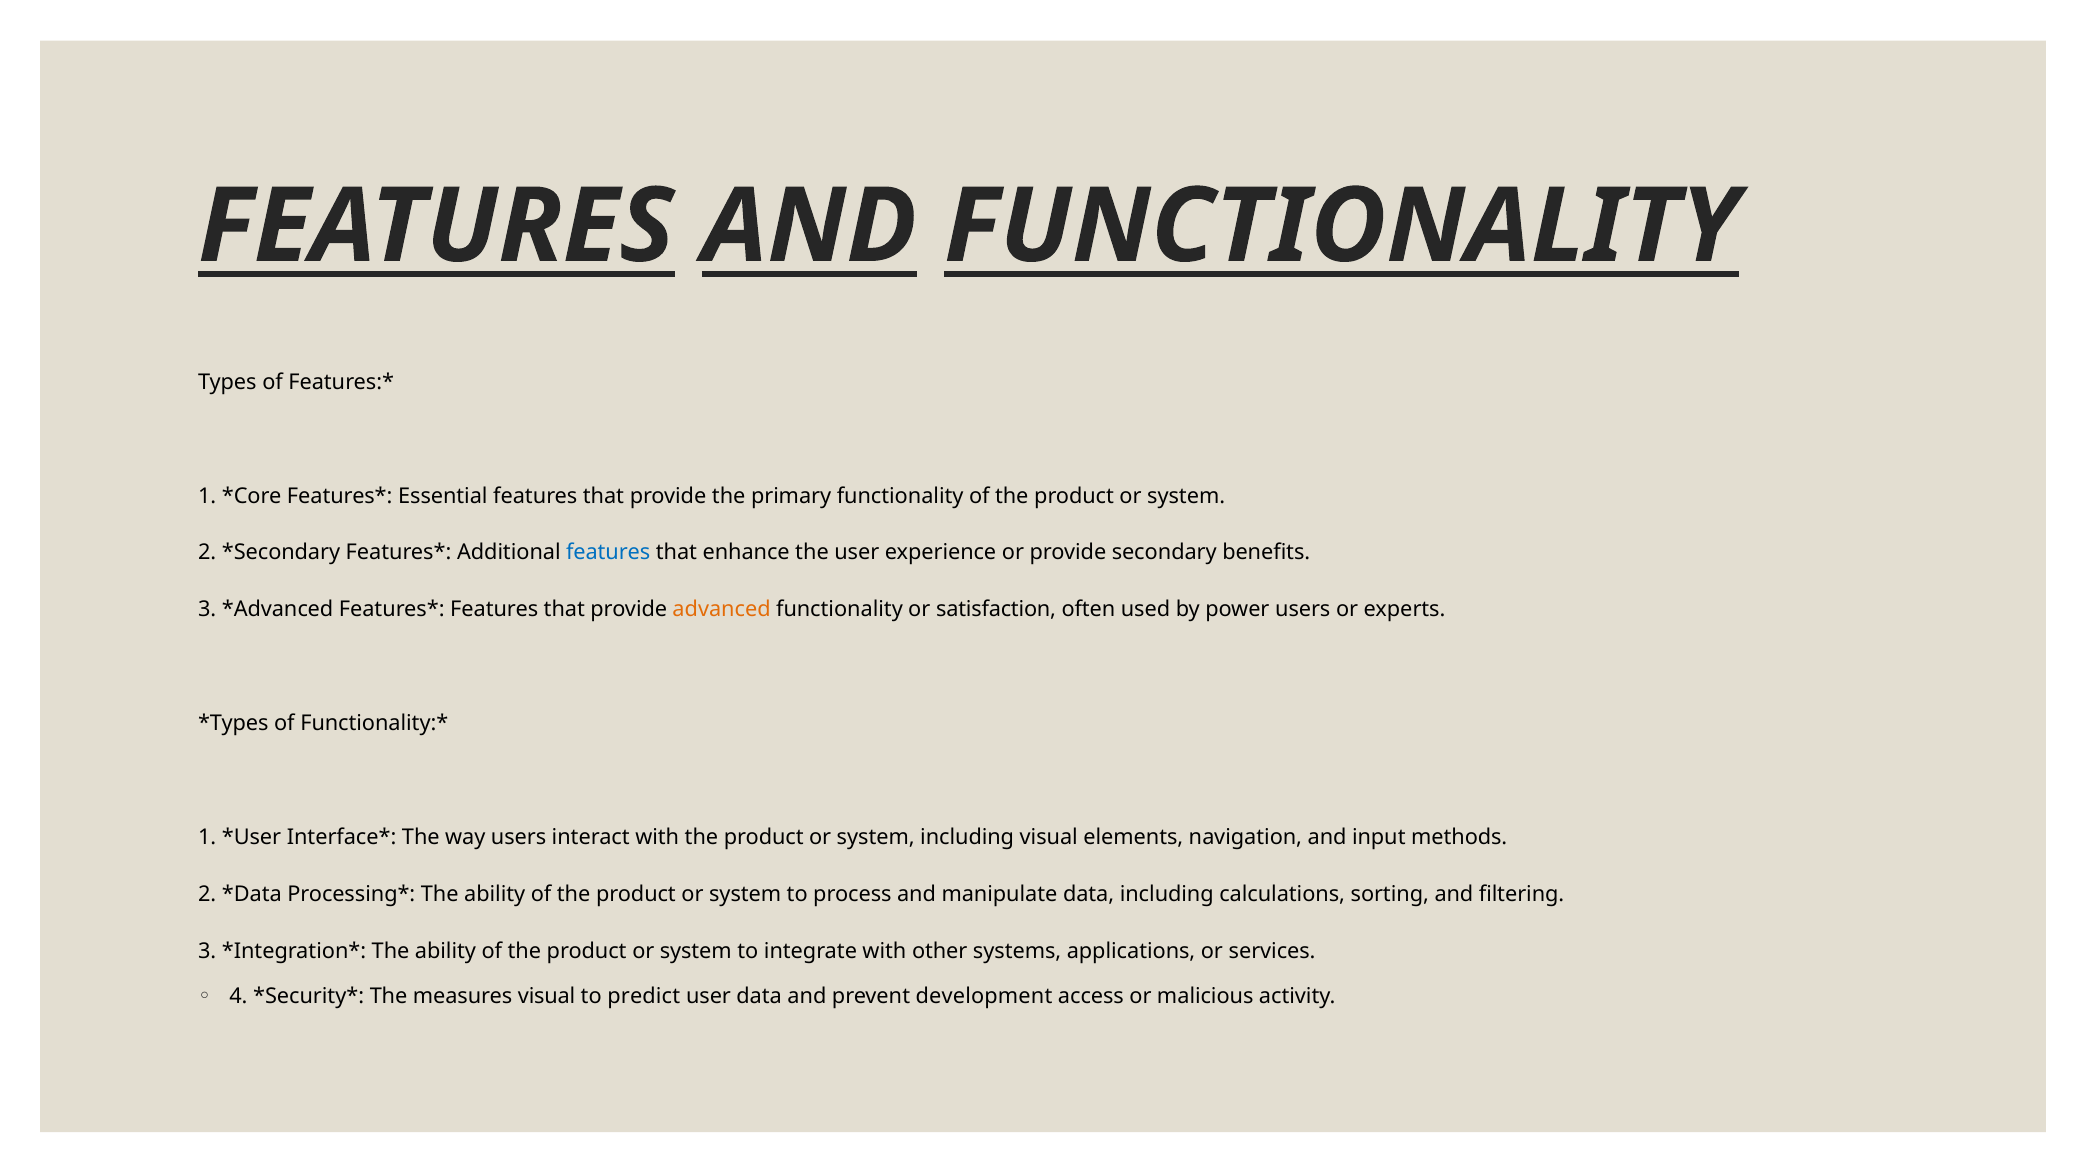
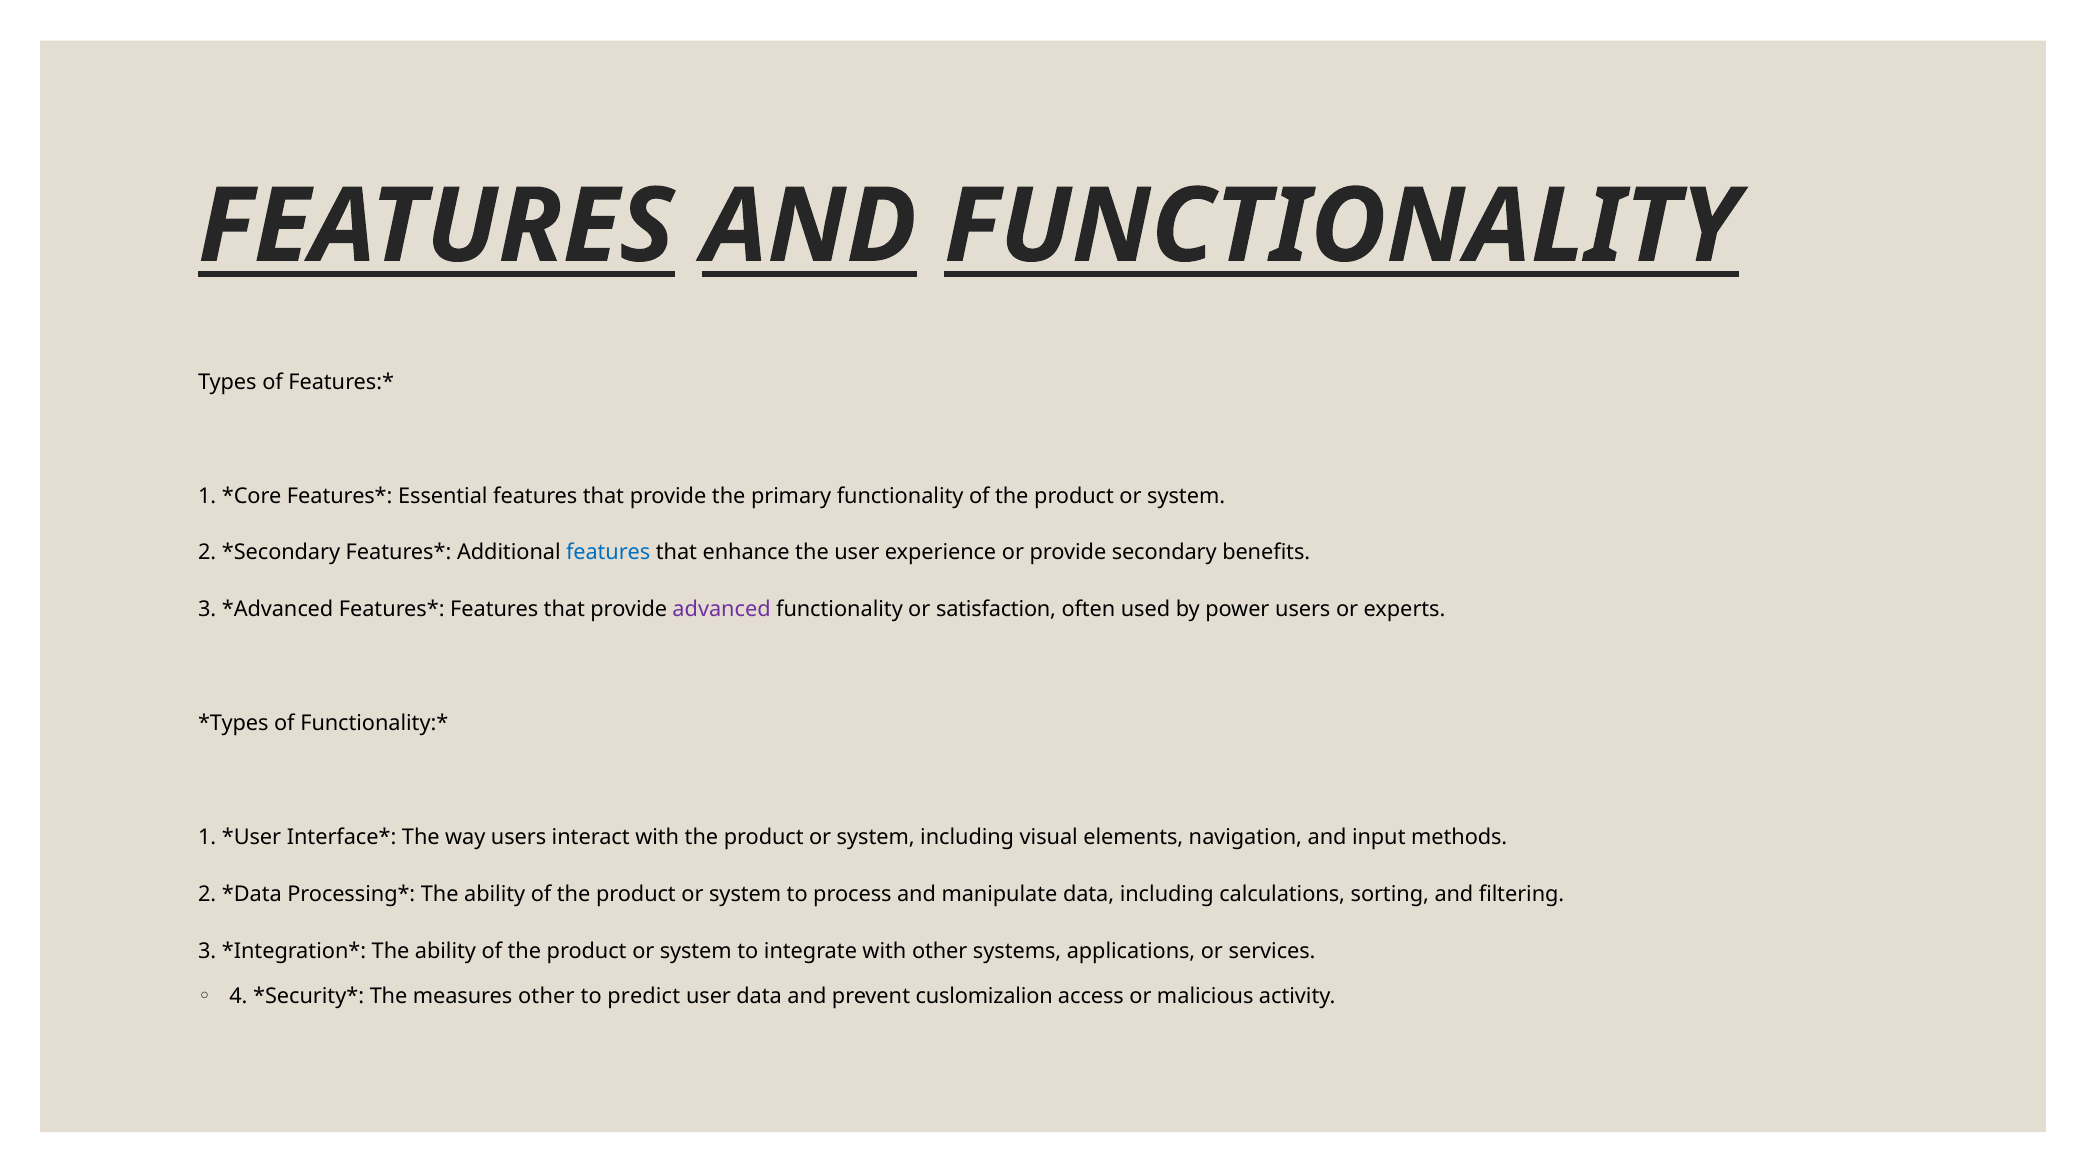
advanced colour: orange -> purple
measures visual: visual -> other
development: development -> cuslomizalion
